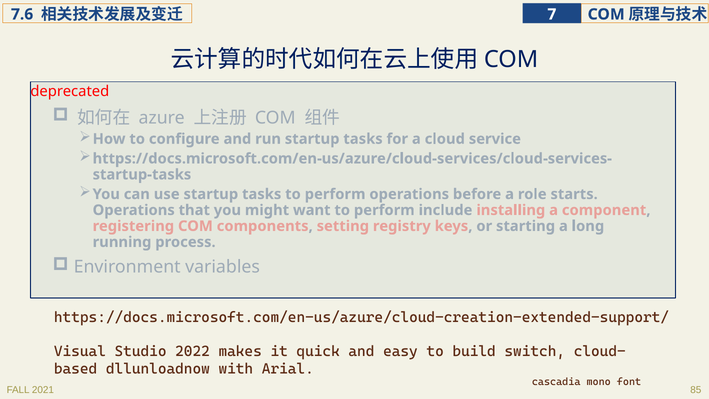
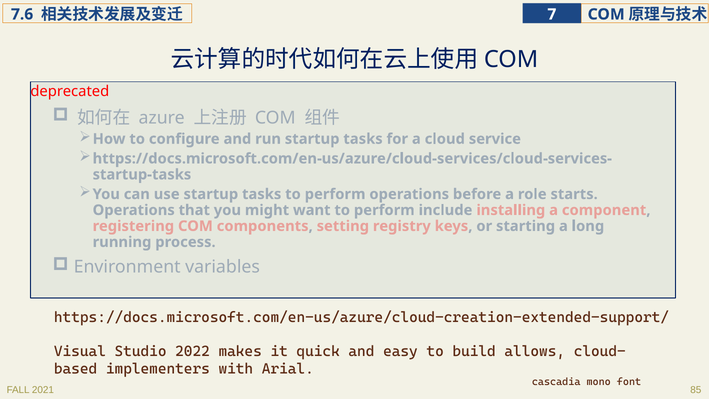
switch: switch -> allows
dllunloadnow: dllunloadnow -> implementers
